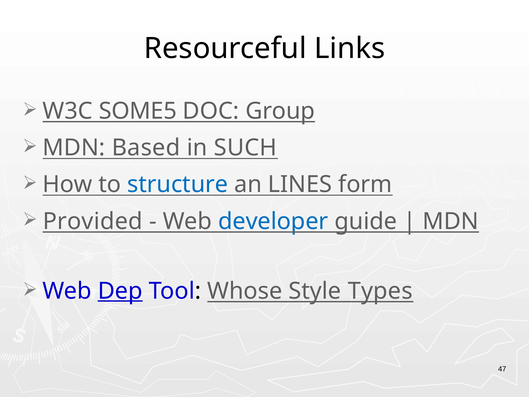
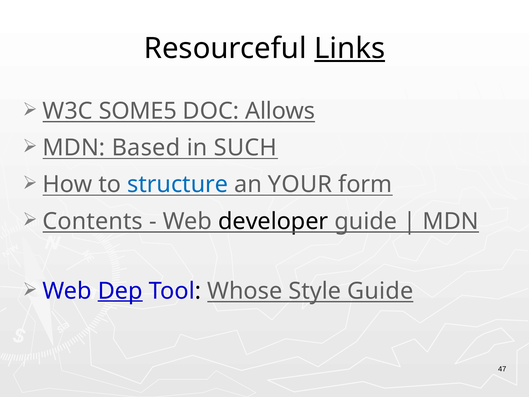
Links underline: none -> present
Group: Group -> Allows
LINES: LINES -> YOUR
Provided: Provided -> Contents
developer colour: blue -> black
Style Types: Types -> Guide
